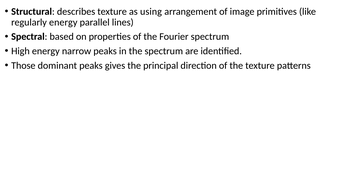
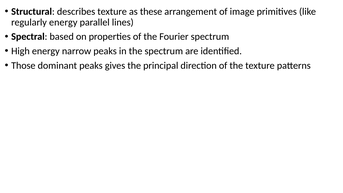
using: using -> these
